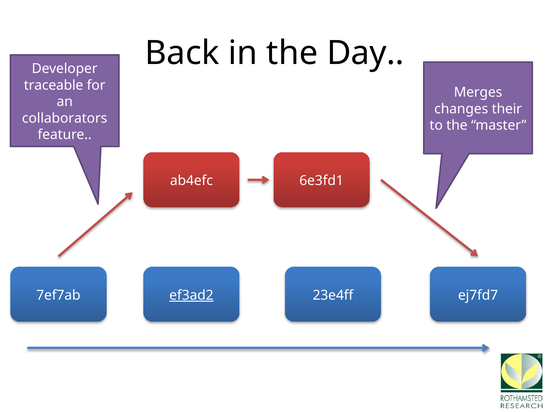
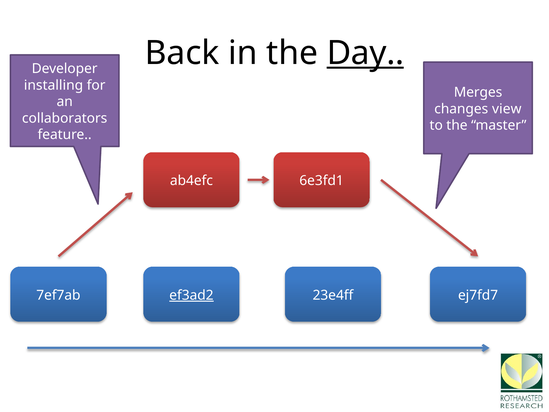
Day underline: none -> present
traceable: traceable -> installing
their: their -> view
